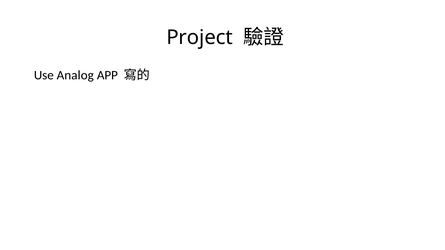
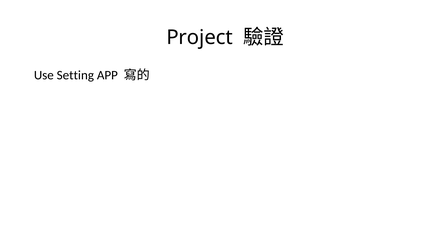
Analog: Analog -> Setting
